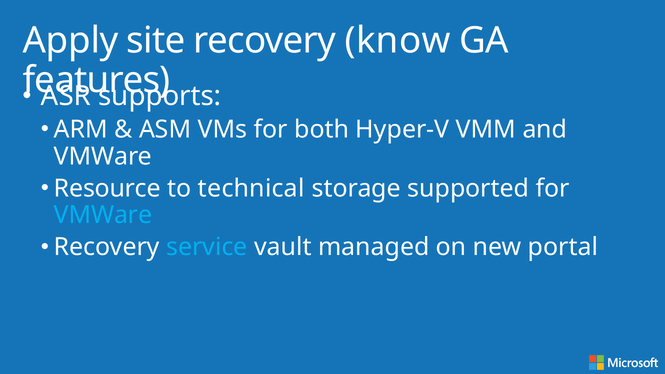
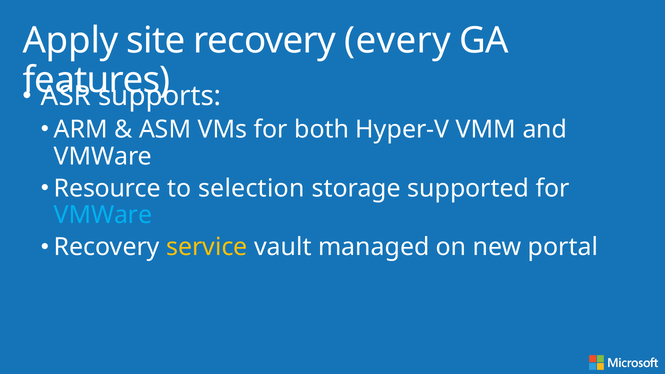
know: know -> every
technical: technical -> selection
service colour: light blue -> yellow
